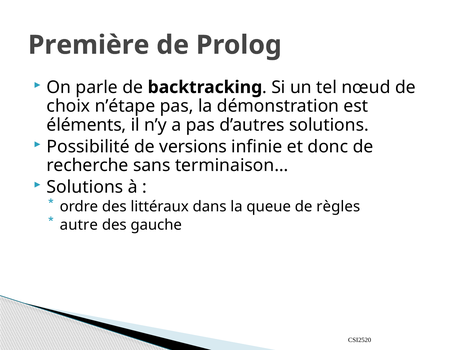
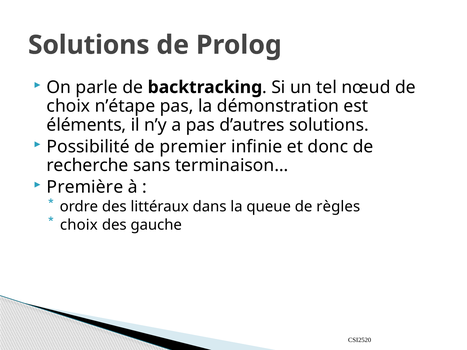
Première at (89, 45): Première -> Solutions
versions: versions -> premier
Solutions at (85, 187): Solutions -> Première
autre at (79, 225): autre -> choix
